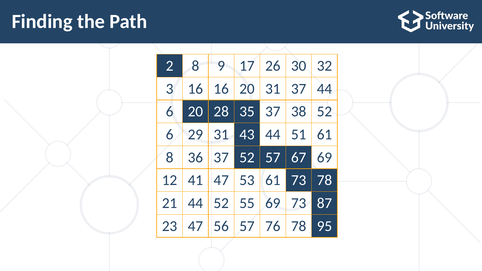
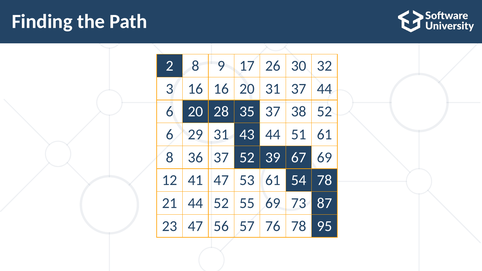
52 57: 57 -> 39
61 73: 73 -> 54
